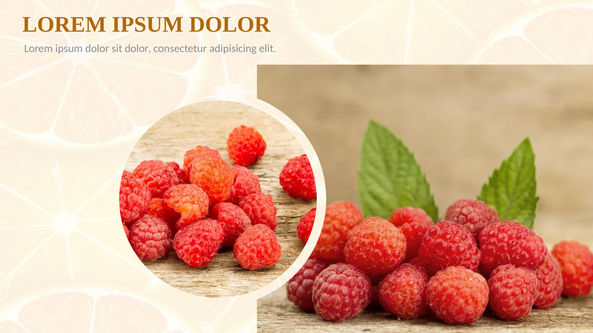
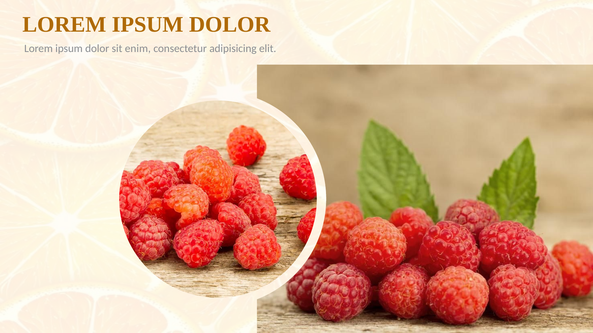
sit dolor: dolor -> enim
